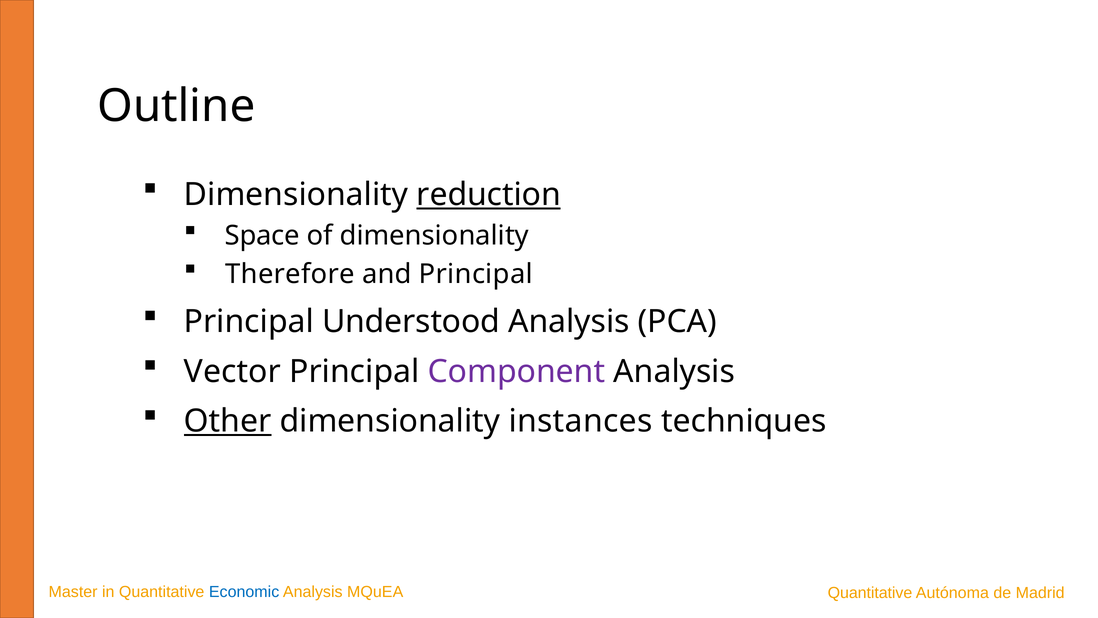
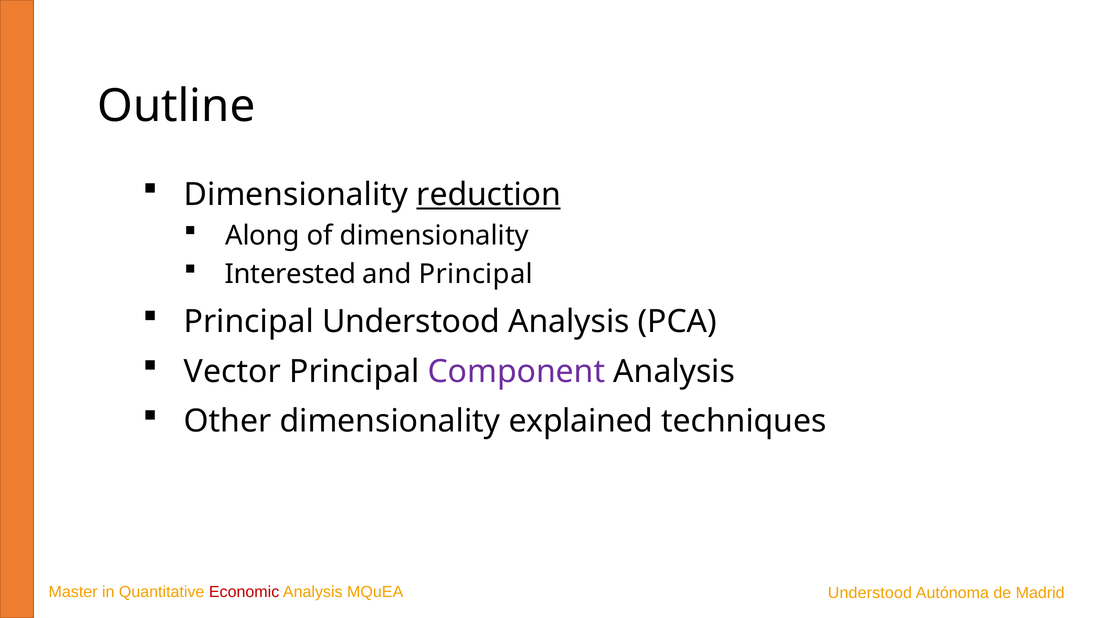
Space: Space -> Along
Therefore: Therefore -> Interested
Other underline: present -> none
instances: instances -> explained
Economic colour: blue -> red
MQuEA Quantitative: Quantitative -> Understood
